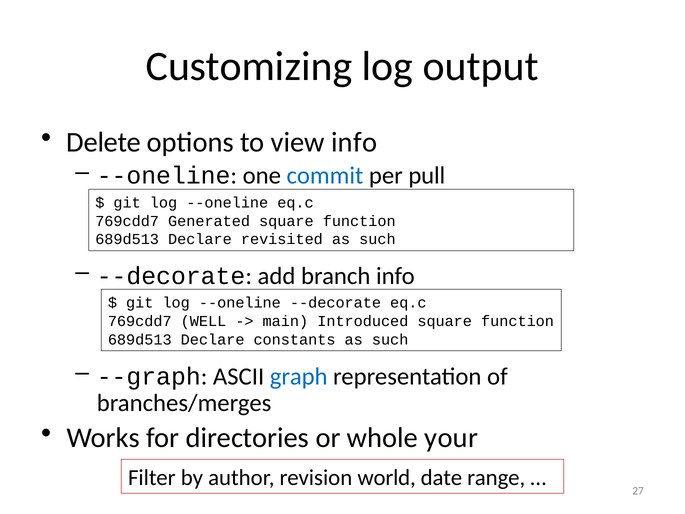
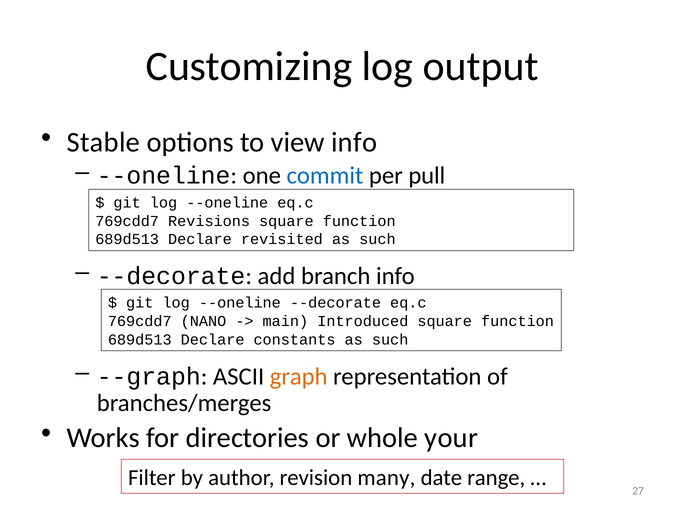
Delete: Delete -> Stable
Generated: Generated -> Revisions
WELL: WELL -> NANO
graph colour: blue -> orange
world: world -> many
